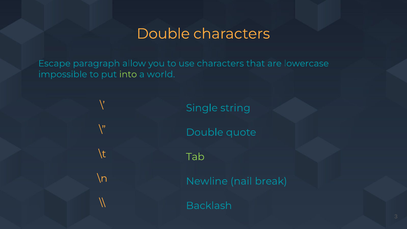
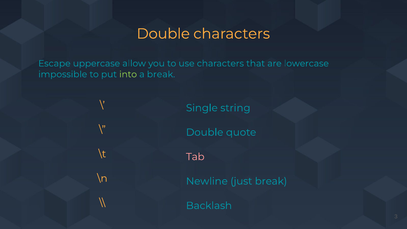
paragraph: paragraph -> uppercase
a world: world -> break
Tab colour: light green -> pink
nail: nail -> just
